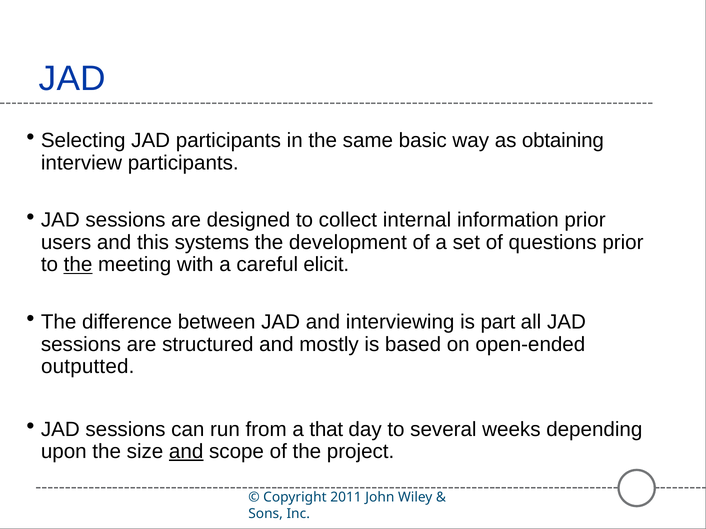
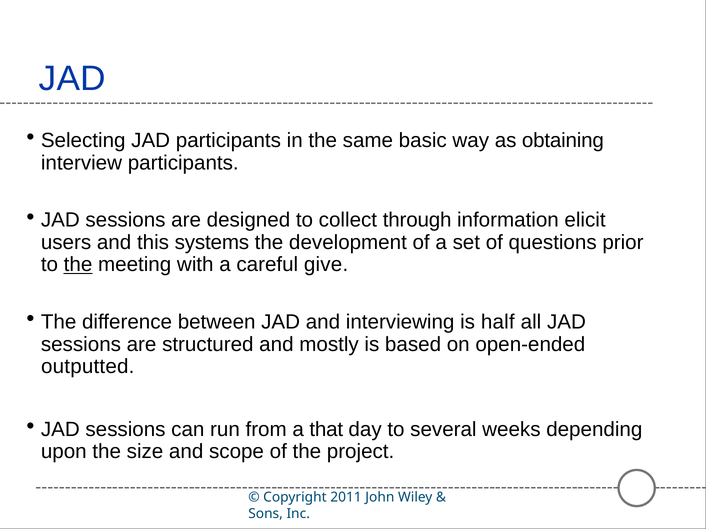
internal: internal -> through
information prior: prior -> elicit
elicit: elicit -> give
part: part -> half
and at (186, 452) underline: present -> none
